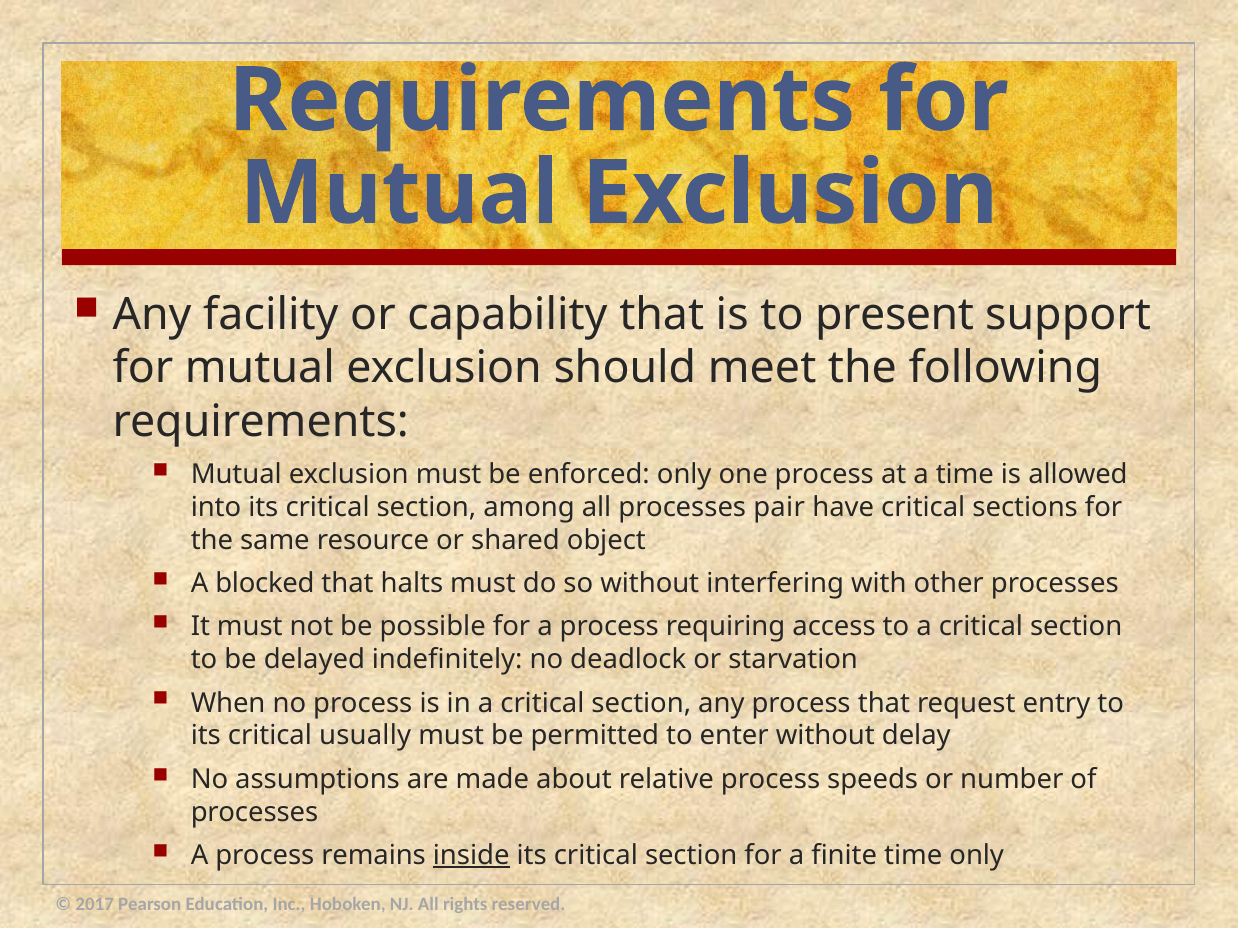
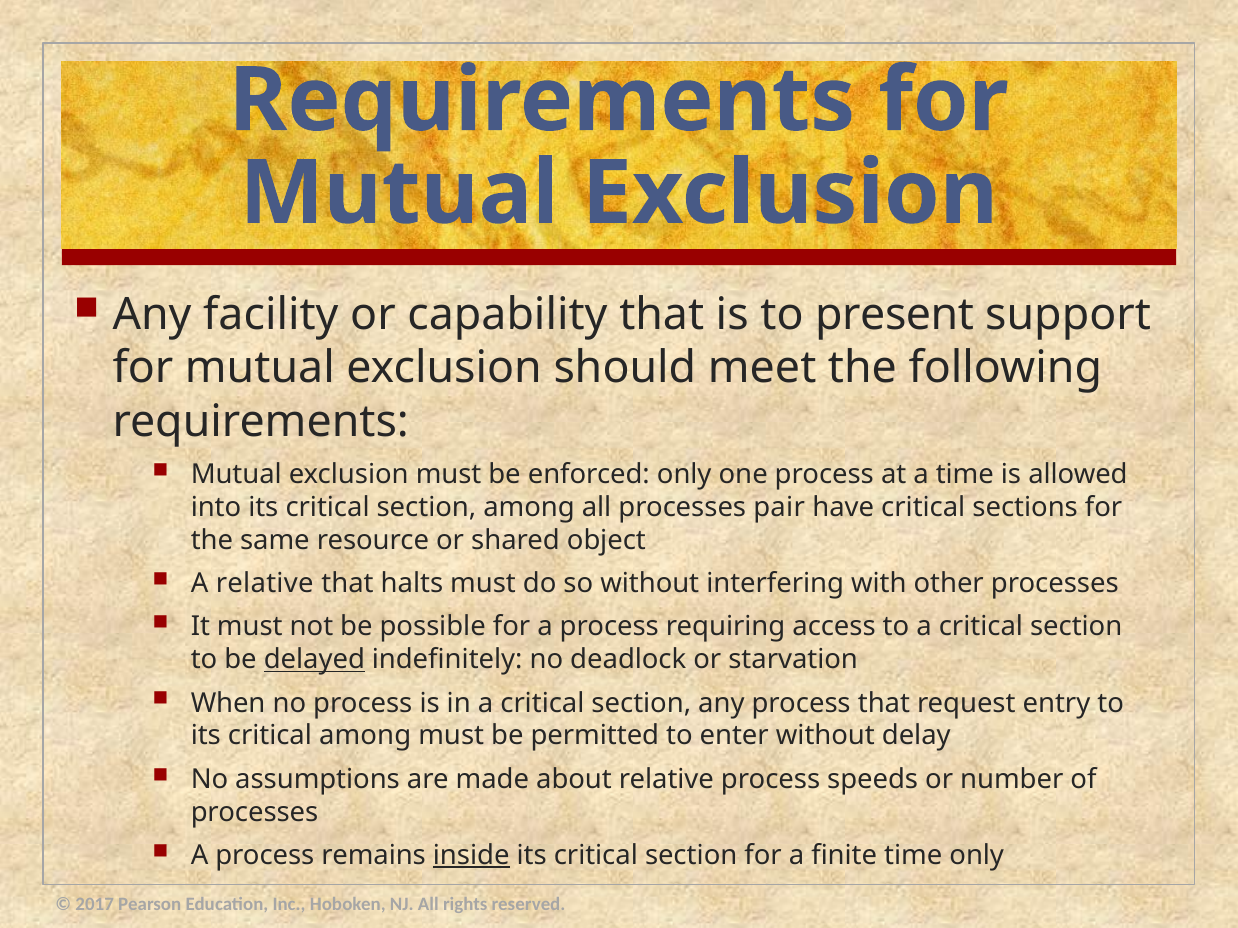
A blocked: blocked -> relative
delayed underline: none -> present
critical usually: usually -> among
